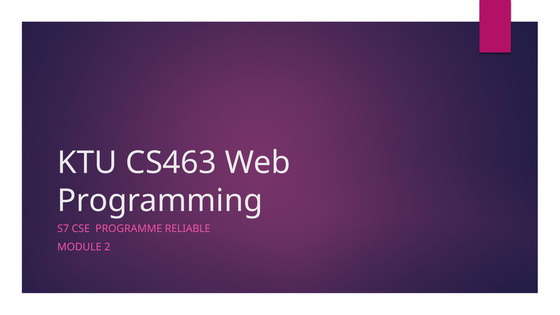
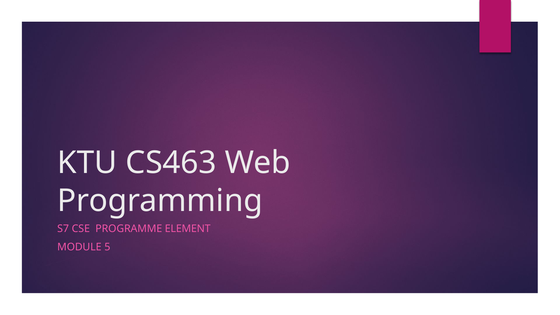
RELIABLE: RELIABLE -> ELEMENT
2: 2 -> 5
